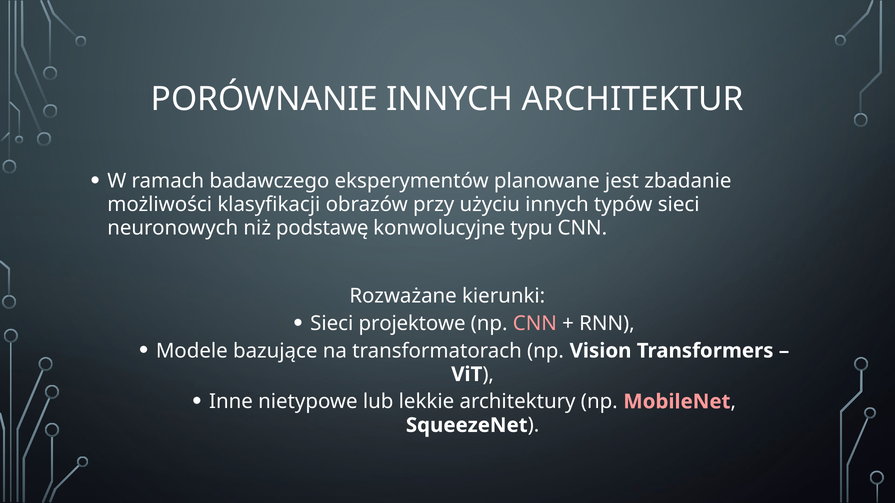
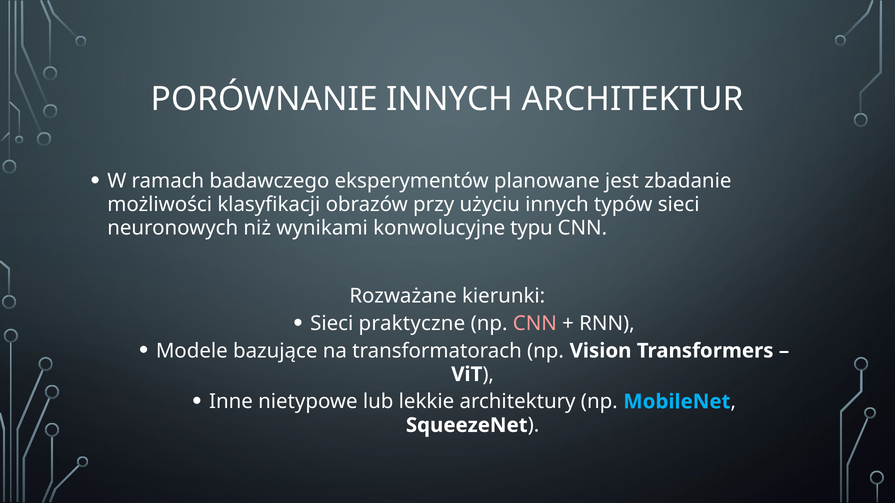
podstawę: podstawę -> wynikami
projektowe: projektowe -> praktyczne
MobileNet colour: pink -> light blue
